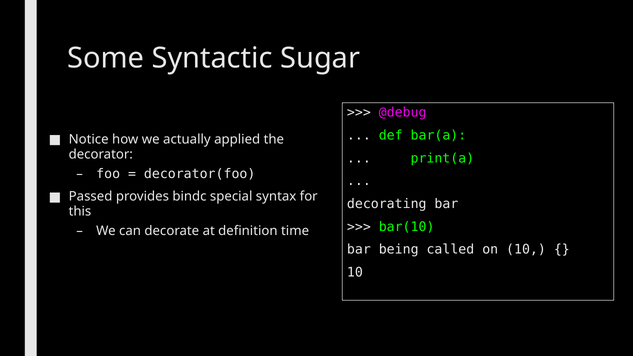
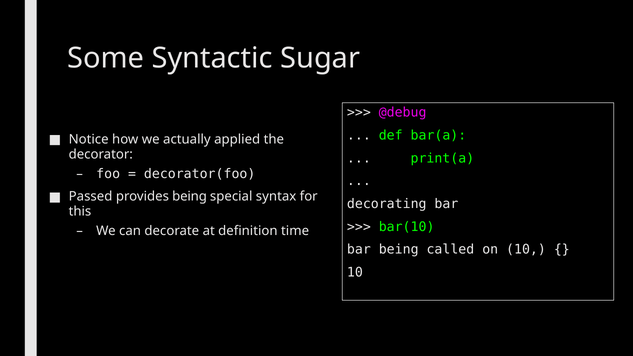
provides bindc: bindc -> being
